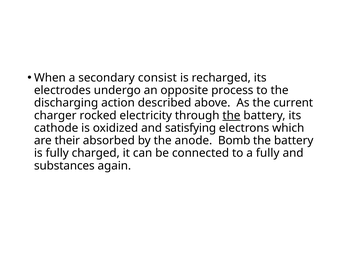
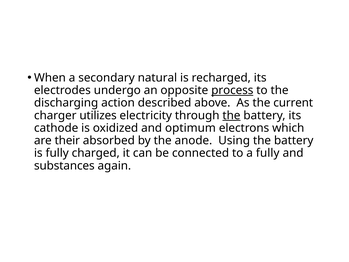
consist: consist -> natural
process underline: none -> present
rocked: rocked -> utilizes
satisfying: satisfying -> optimum
Bomb: Bomb -> Using
